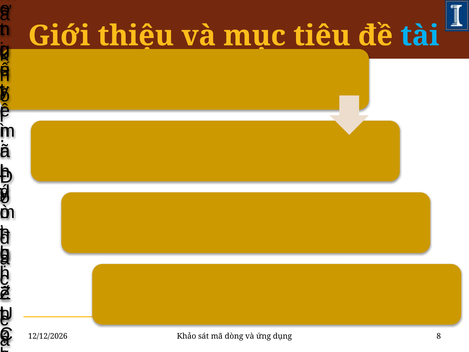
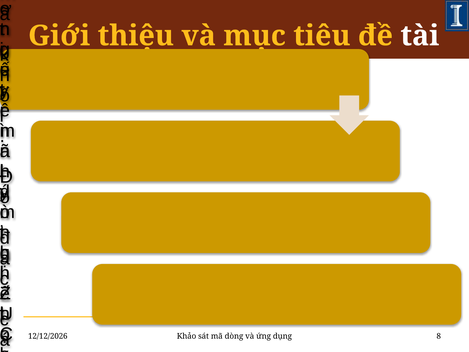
tài colour: light blue -> white
